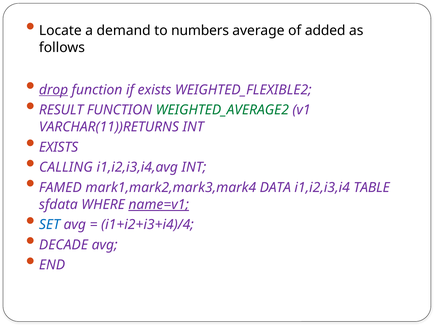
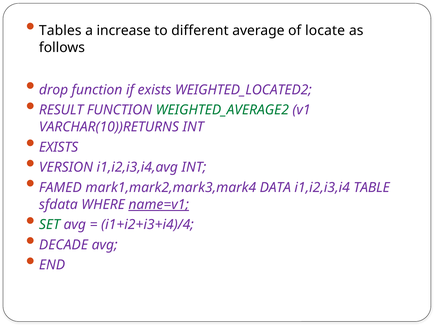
Locate: Locate -> Tables
demand: demand -> increase
numbers: numbers -> different
added: added -> locate
drop underline: present -> none
WEIGHTED_FLEXIBLE2: WEIGHTED_FLEXIBLE2 -> WEIGHTED_LOCATED2
VARCHAR(11))RETURNS: VARCHAR(11))RETURNS -> VARCHAR(10))RETURNS
CALLING: CALLING -> VERSION
SET colour: blue -> green
